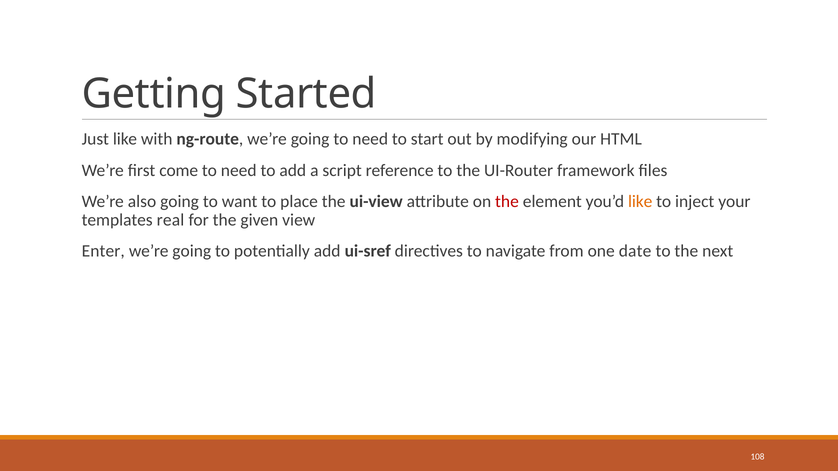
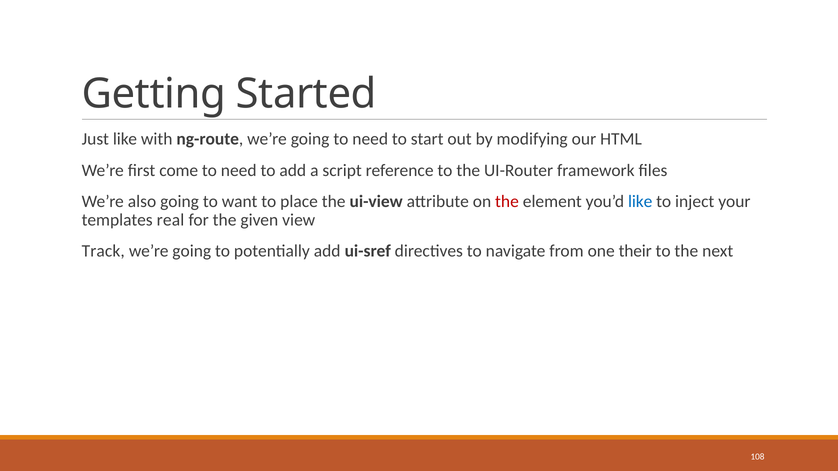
like at (640, 201) colour: orange -> blue
Enter: Enter -> Track
date: date -> their
